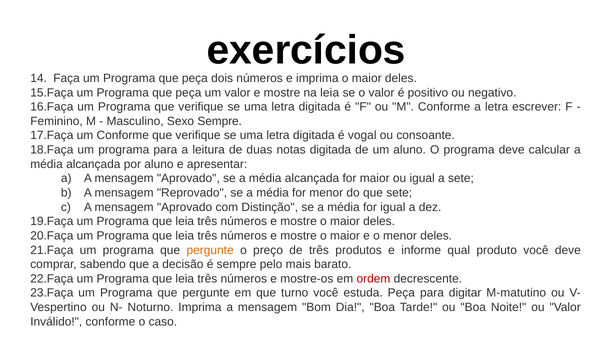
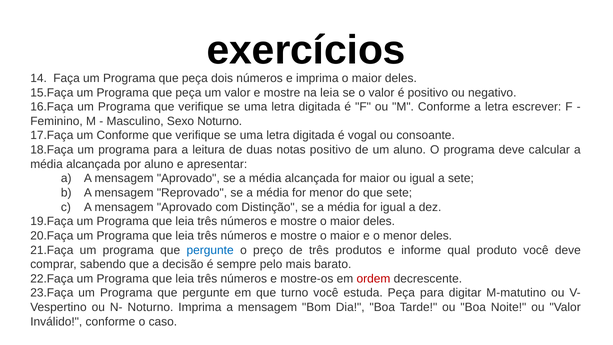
Sexo Sempre: Sempre -> Noturno
notas digitada: digitada -> positivo
pergunte at (210, 250) colour: orange -> blue
